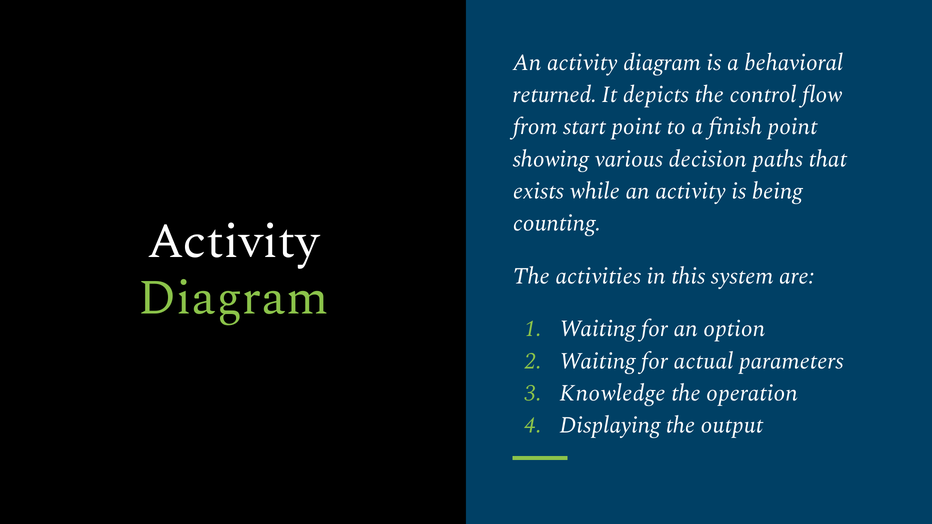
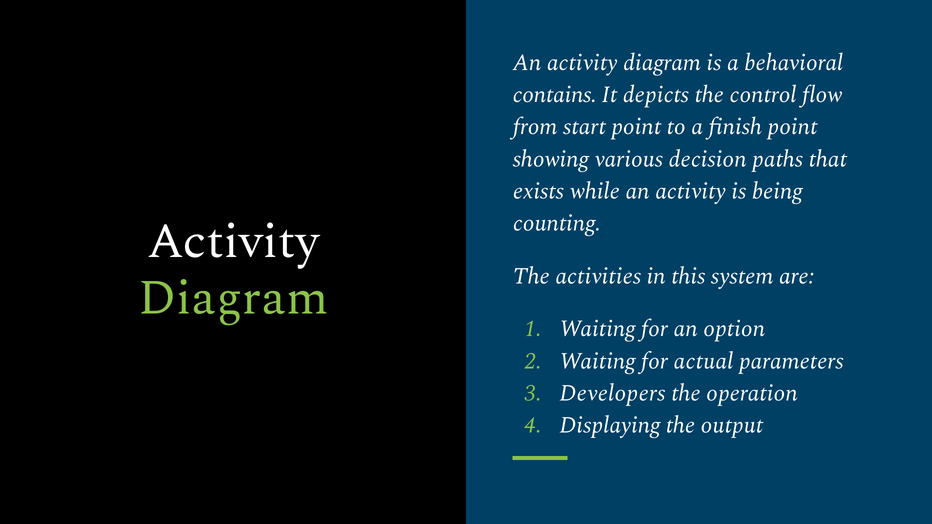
returned: returned -> contains
Knowledge: Knowledge -> Developers
